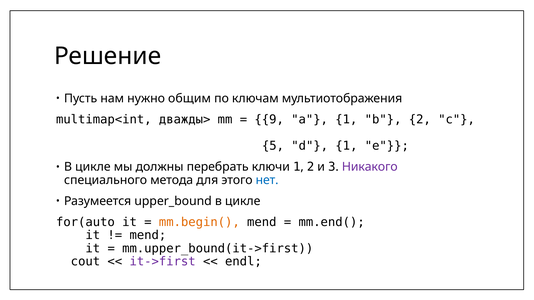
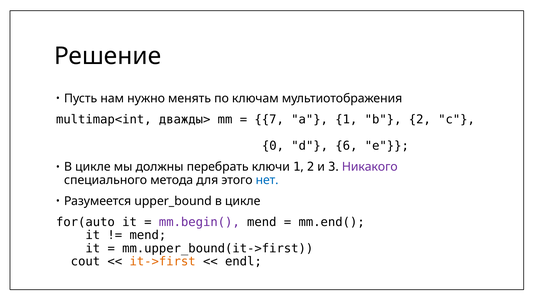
общим: общим -> менять
9: 9 -> 7
5: 5 -> 0
d 1: 1 -> 6
mm.begin( colour: orange -> purple
it->first colour: purple -> orange
